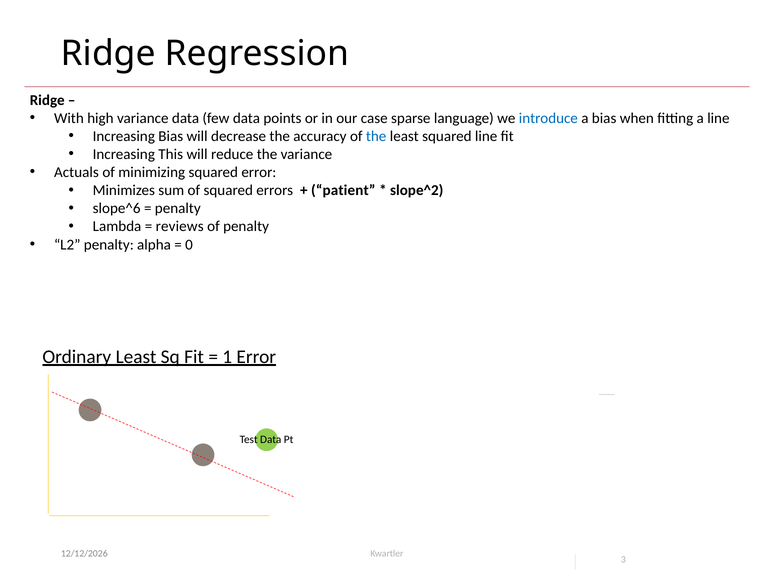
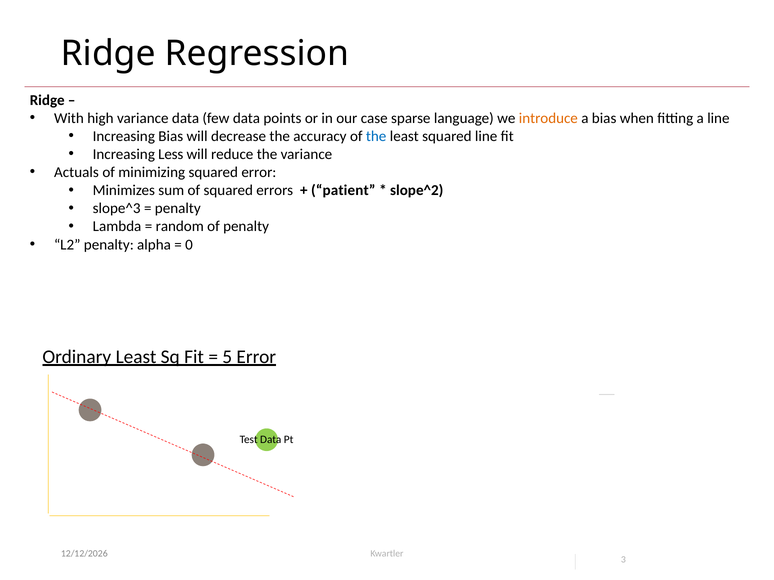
introduce colour: blue -> orange
This: This -> Less
slope^6: slope^6 -> slope^3
reviews: reviews -> random
1: 1 -> 5
